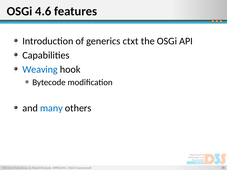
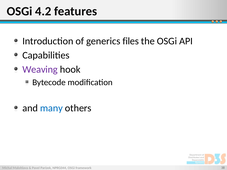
4.6: 4.6 -> 4.2
ctxt: ctxt -> files
Weaving colour: blue -> purple
